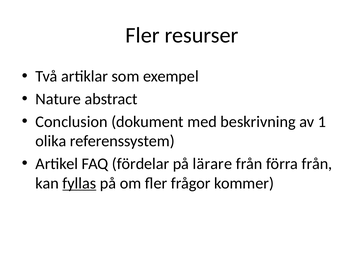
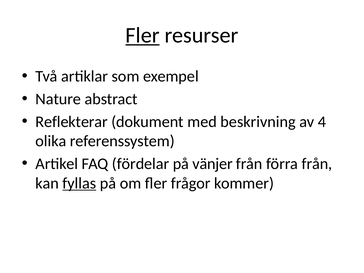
Fler at (142, 35) underline: none -> present
Conclusion: Conclusion -> Reflekterar
1: 1 -> 4
lärare: lärare -> vänjer
